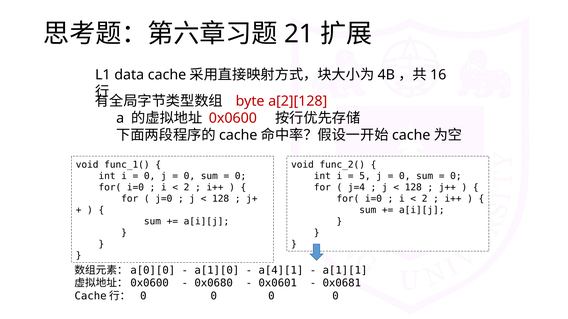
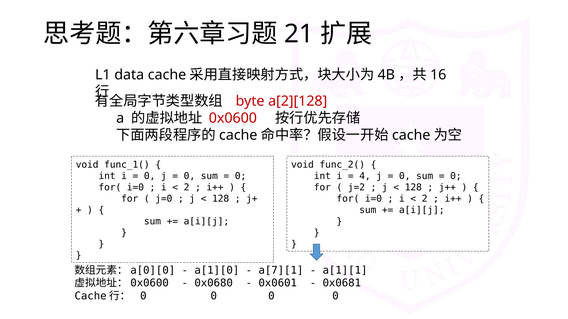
5: 5 -> 4
j=4: j=4 -> j=2
a[4][1: a[4][1 -> a[7][1
